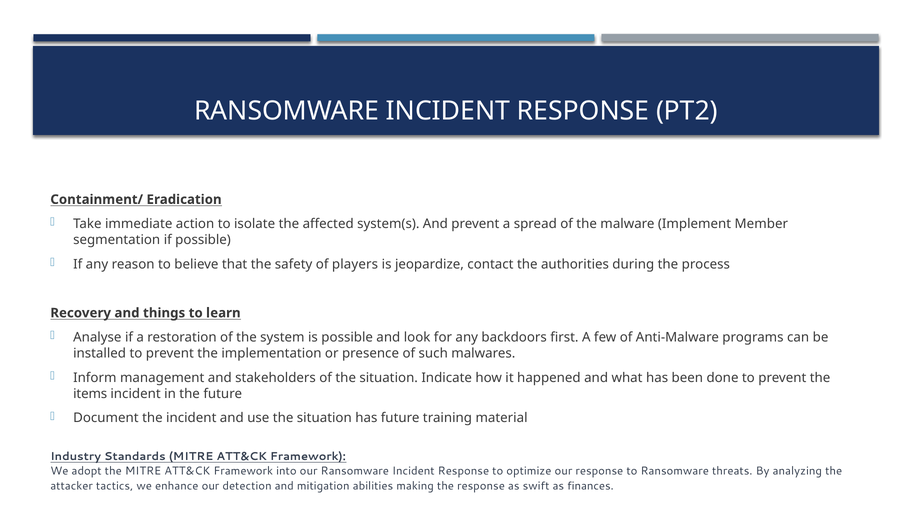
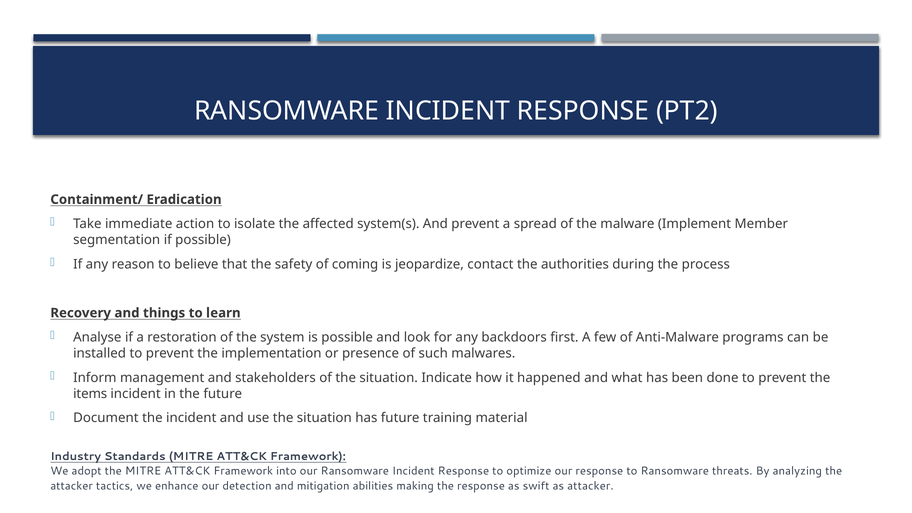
players: players -> coming
as finances: finances -> attacker
